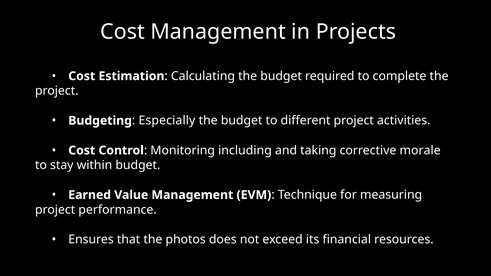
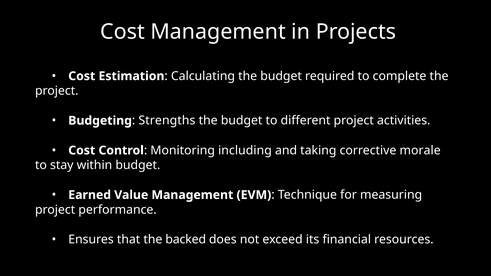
Especially: Especially -> Strengths
photos: photos -> backed
